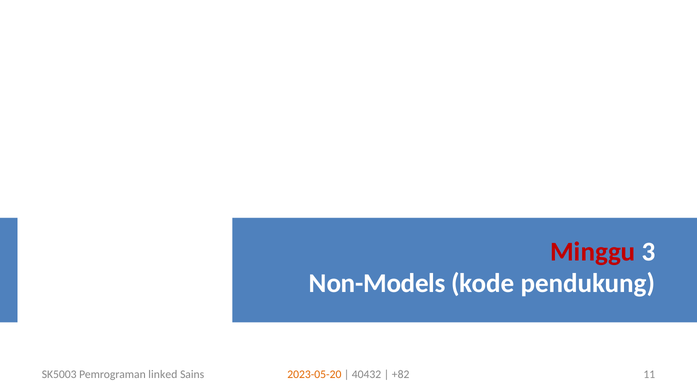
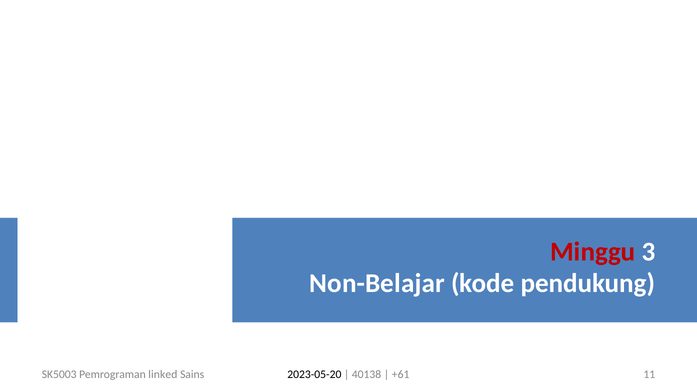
Non-Models: Non-Models -> Non-Belajar
2023-05-20 colour: orange -> black
40432: 40432 -> 40138
+82: +82 -> +61
